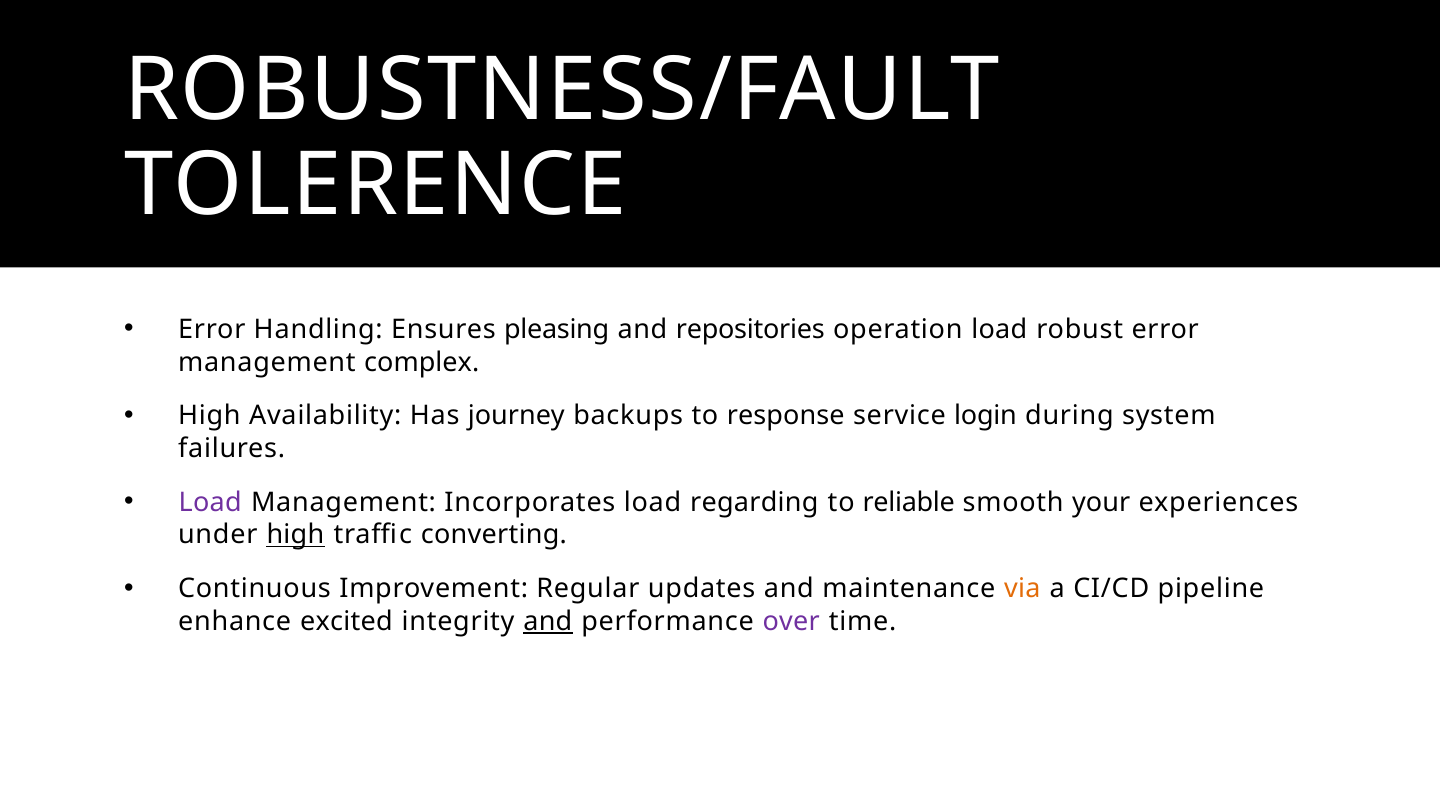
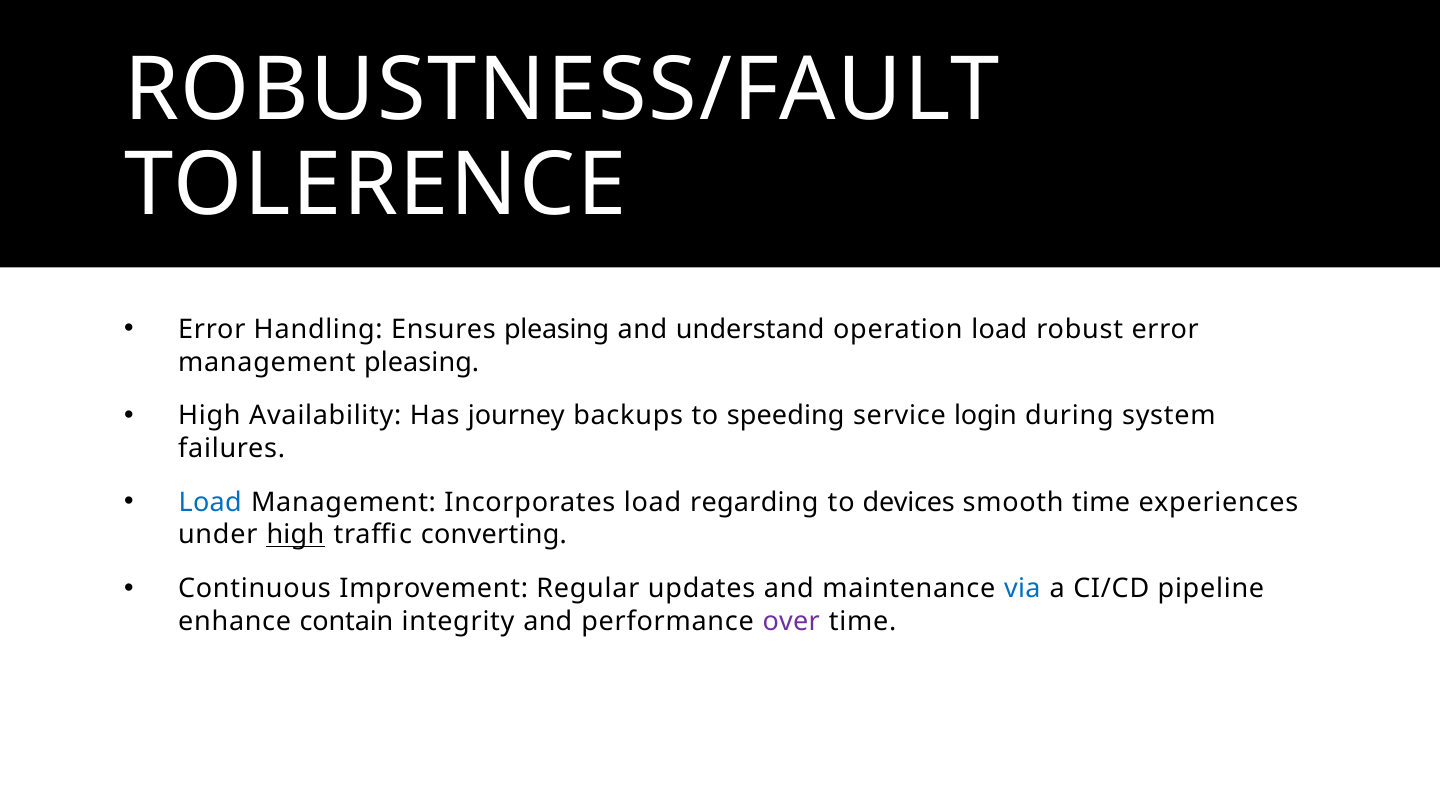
repositories: repositories -> understand
management complex: complex -> pleasing
response: response -> speeding
Load at (210, 502) colour: purple -> blue
reliable: reliable -> devices
smooth your: your -> time
via colour: orange -> blue
excited: excited -> contain
and at (548, 621) underline: present -> none
